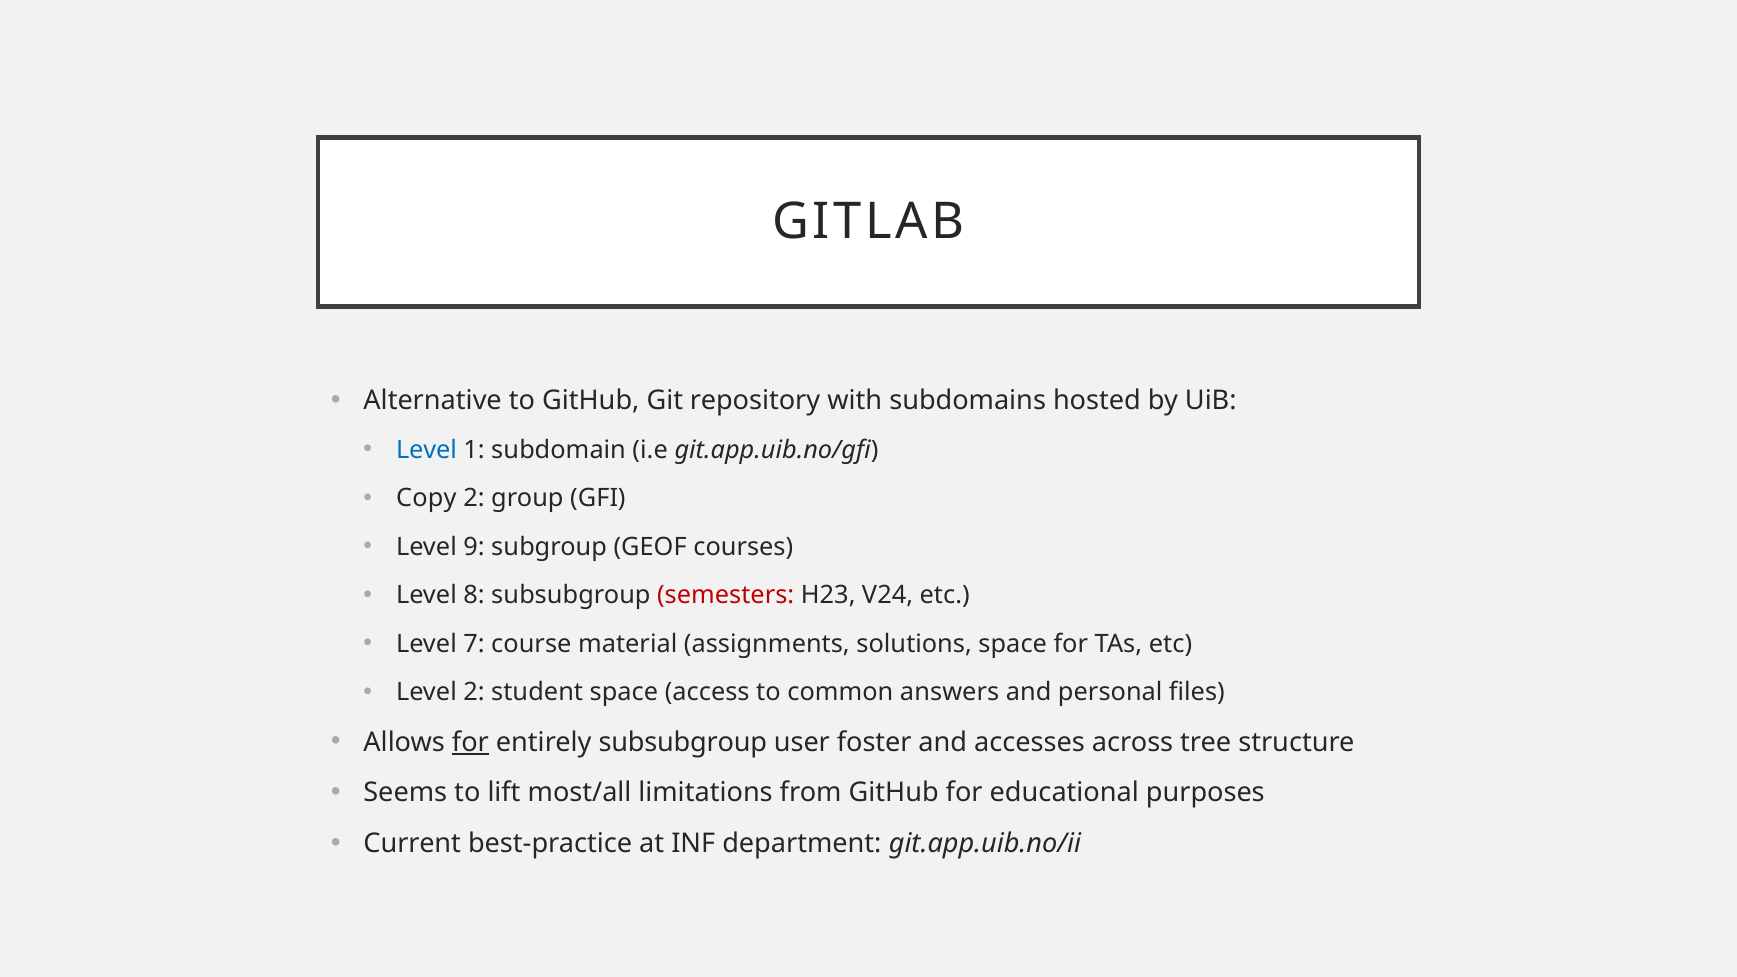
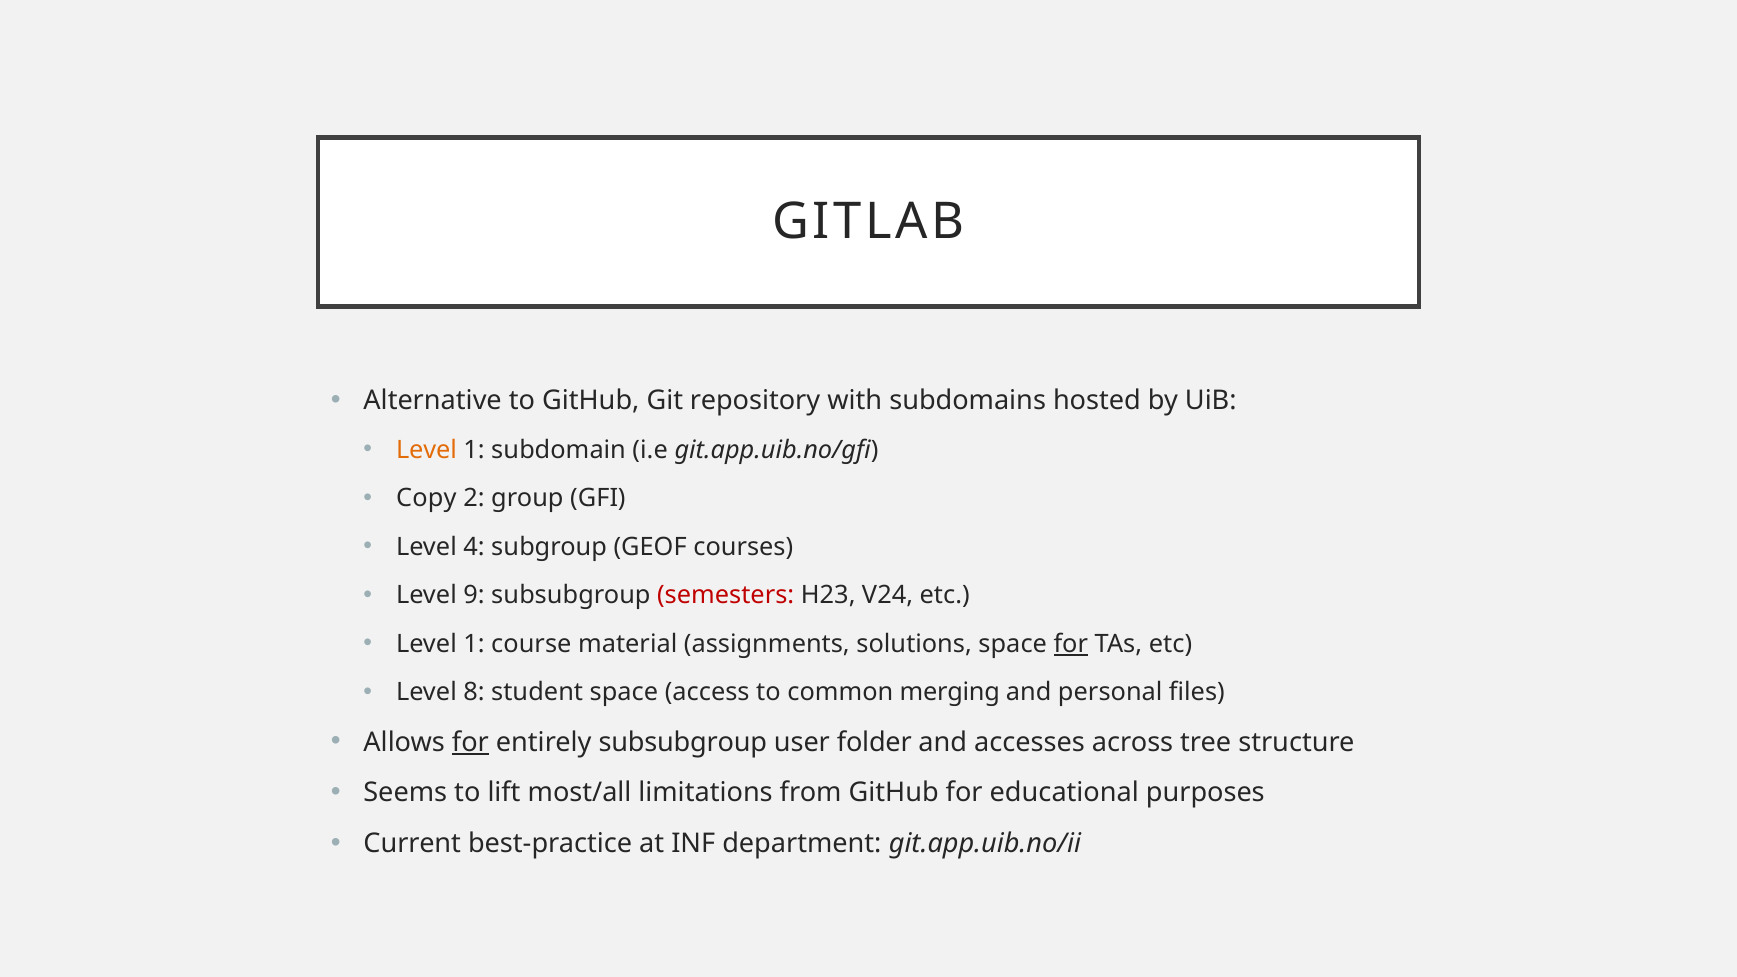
Level at (426, 450) colour: blue -> orange
9: 9 -> 4
8: 8 -> 9
7 at (474, 644): 7 -> 1
for at (1071, 644) underline: none -> present
Level 2: 2 -> 8
answers: answers -> merging
foster: foster -> folder
